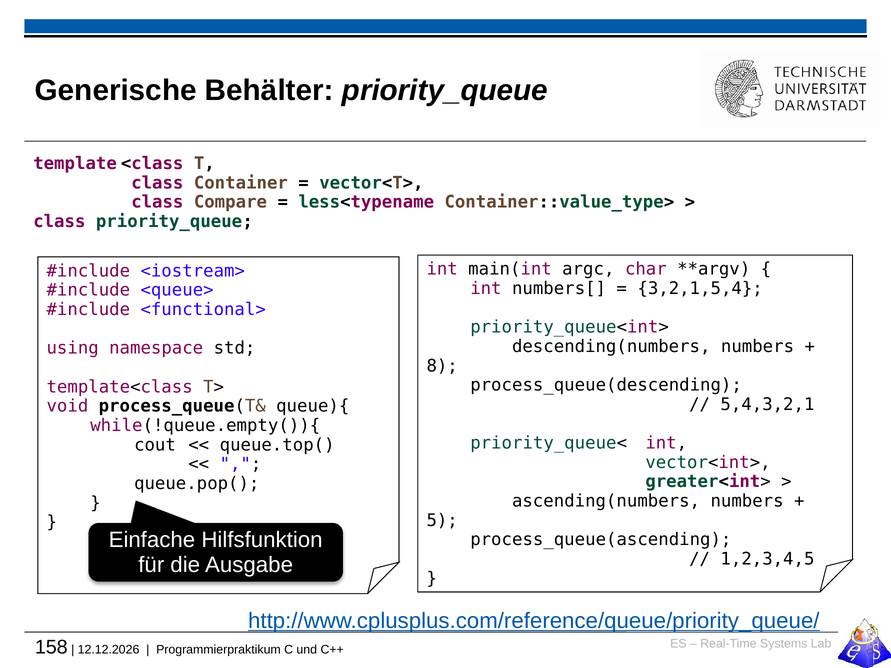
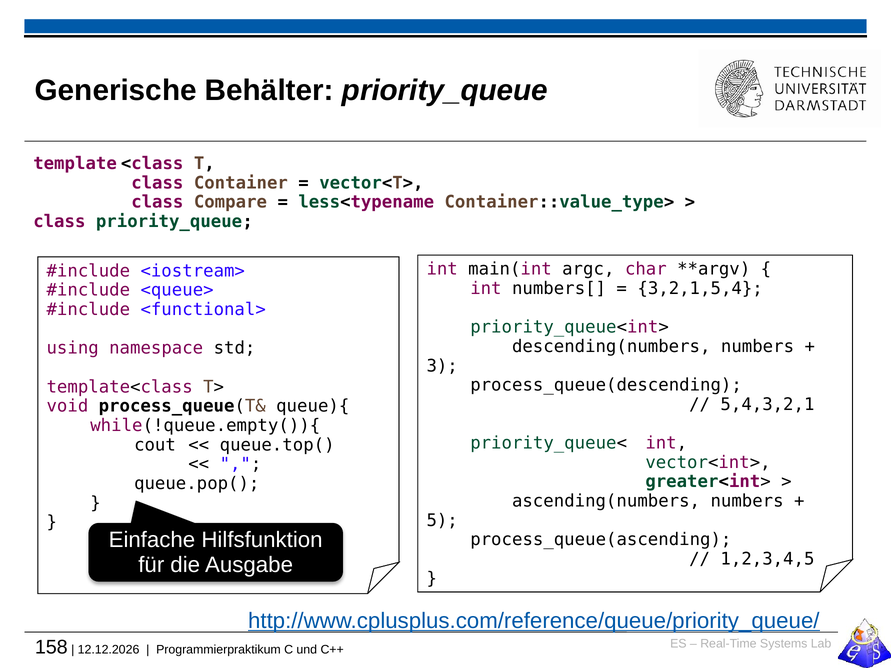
8: 8 -> 3
